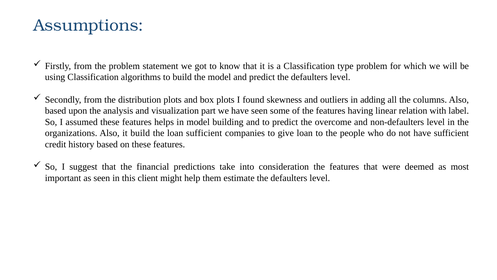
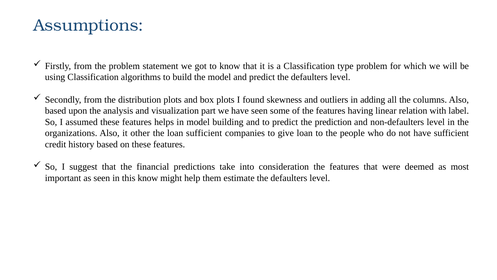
overcome: overcome -> prediction
it build: build -> other
this client: client -> know
